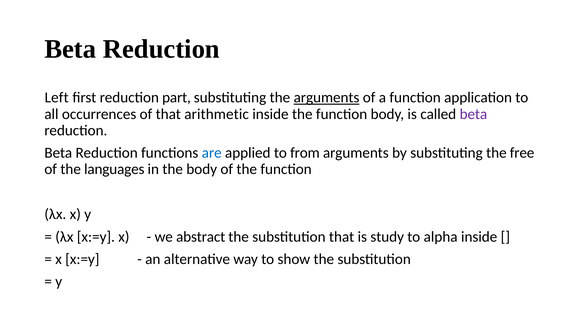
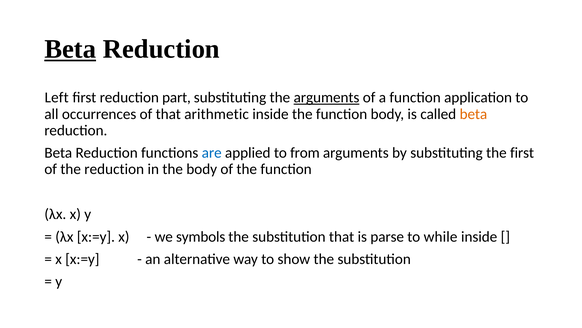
Beta at (70, 49) underline: none -> present
beta at (473, 114) colour: purple -> orange
the free: free -> first
the languages: languages -> reduction
abstract: abstract -> symbols
study: study -> parse
alpha: alpha -> while
